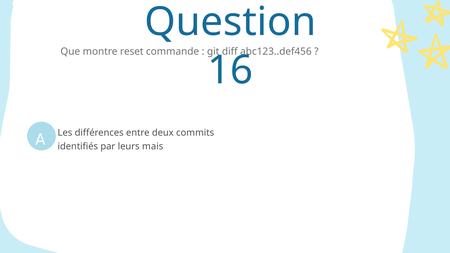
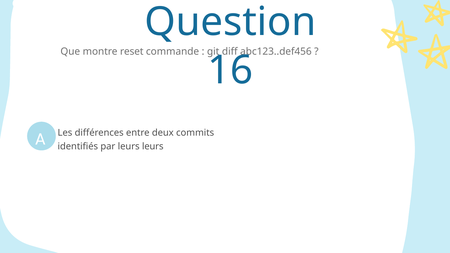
leurs mais: mais -> leurs
